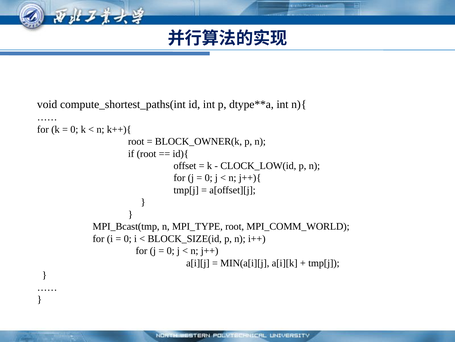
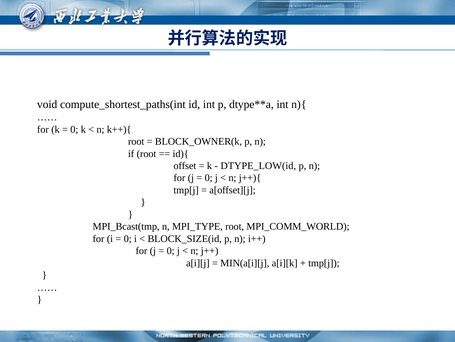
CLOCK_LOW(id: CLOCK_LOW(id -> DTYPE_LOW(id
